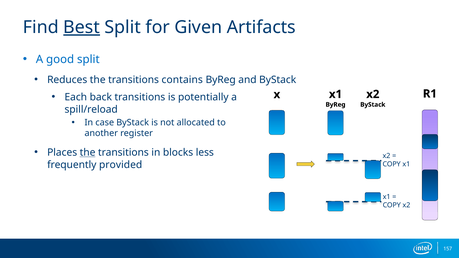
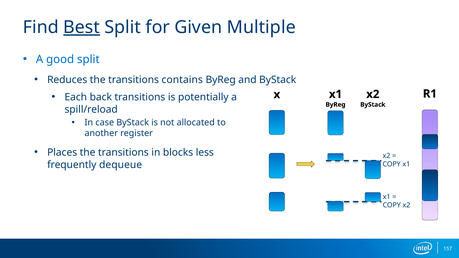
Artifacts: Artifacts -> Multiple
the at (88, 153) underline: present -> none
provided: provided -> dequeue
